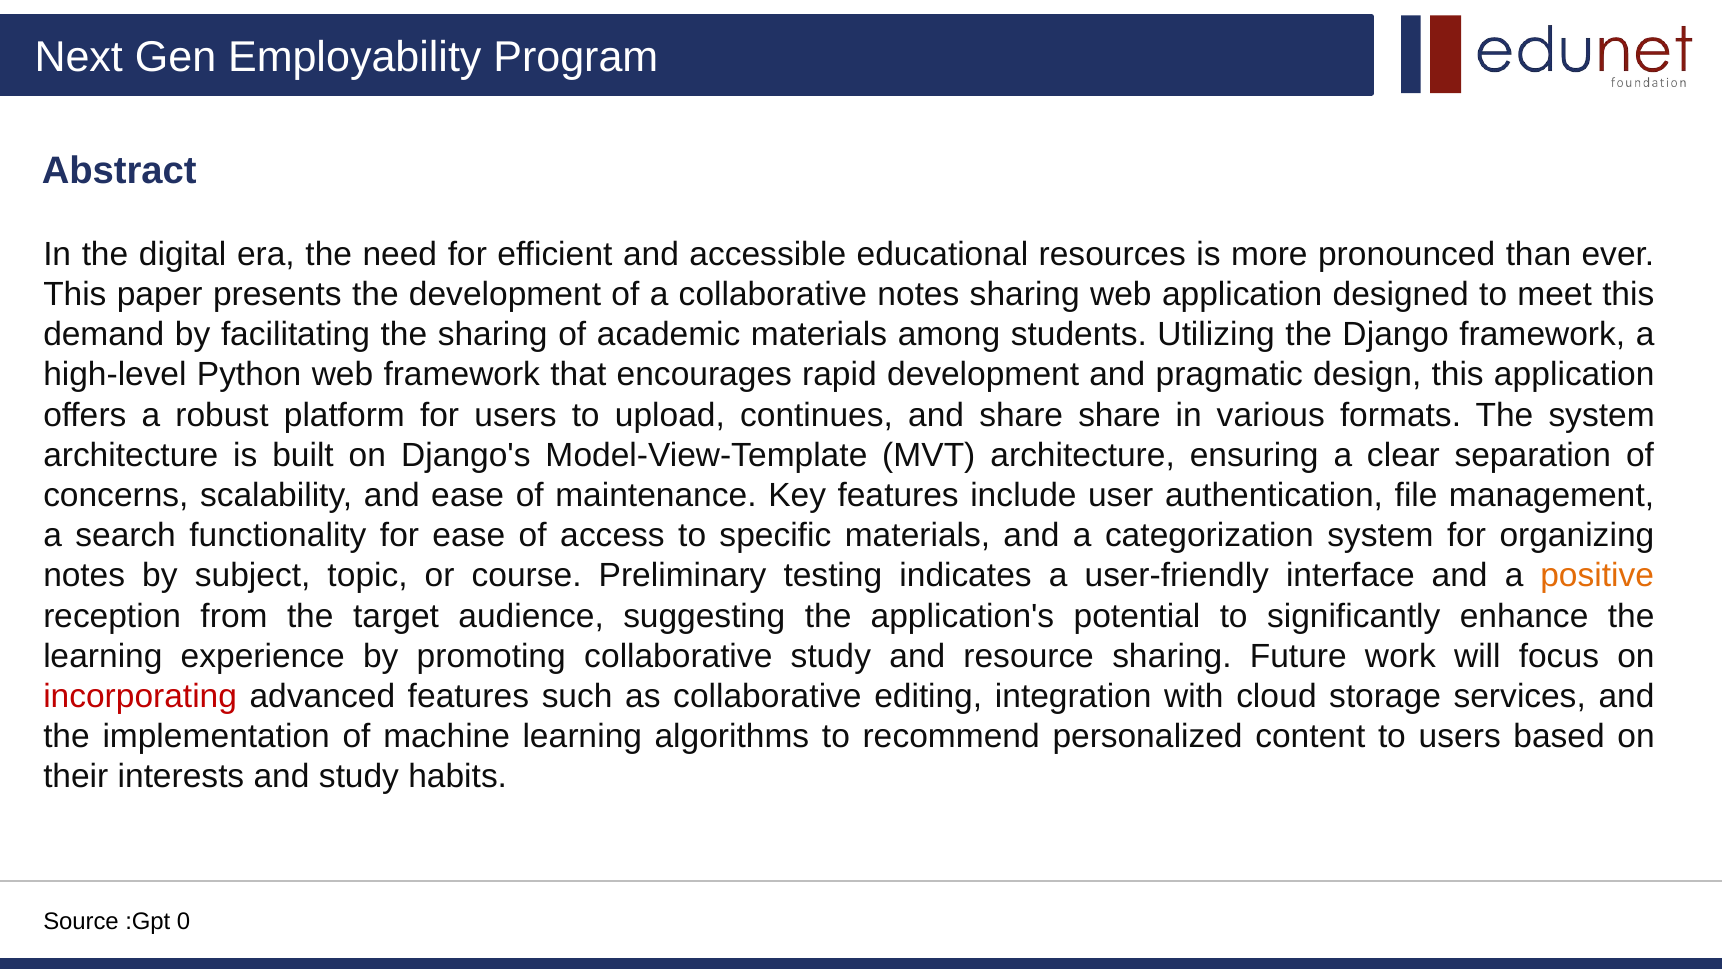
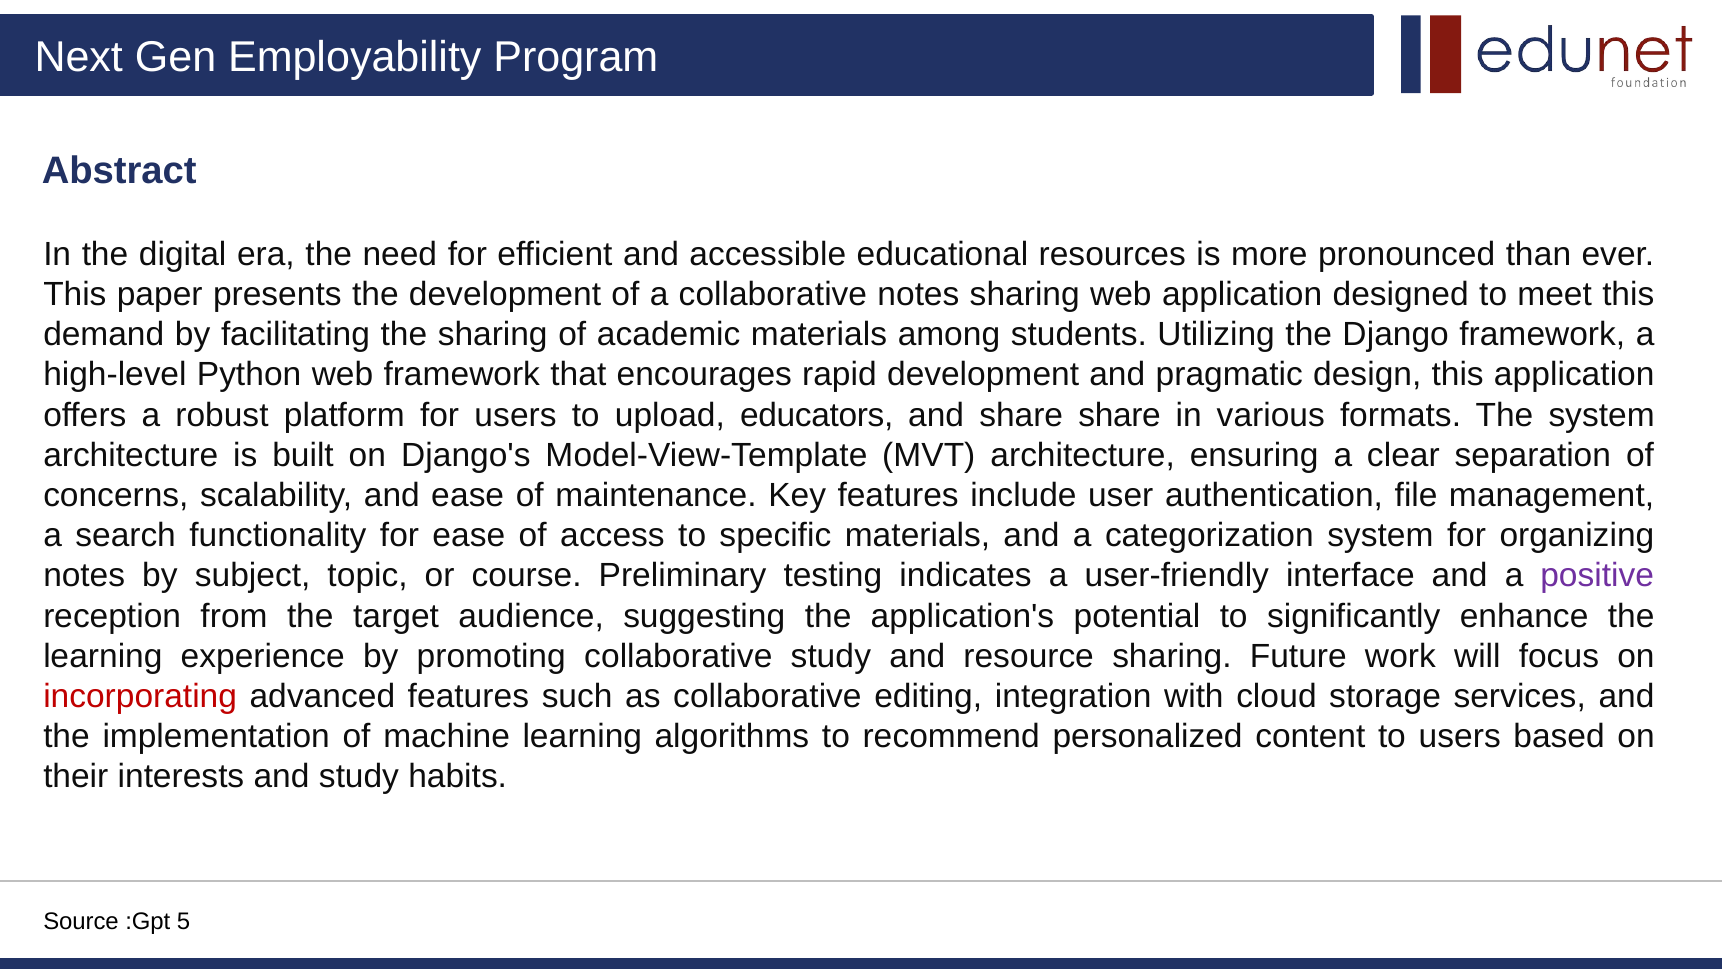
continues: continues -> educators
positive colour: orange -> purple
0: 0 -> 5
